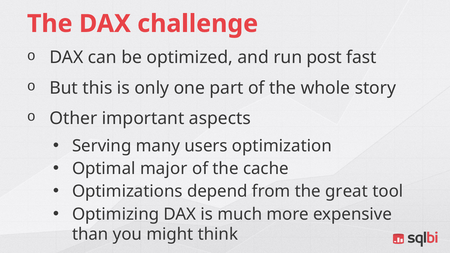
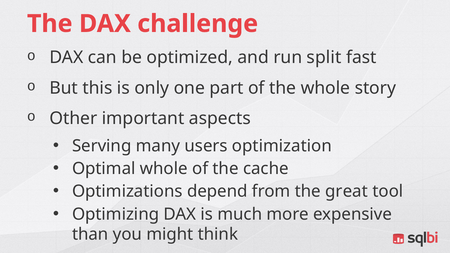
post: post -> split
Optimal major: major -> whole
